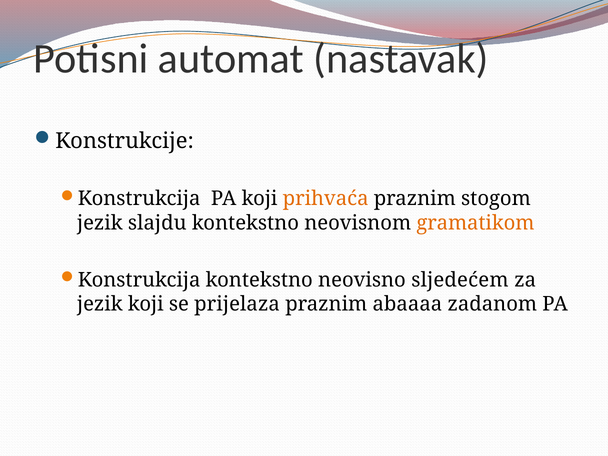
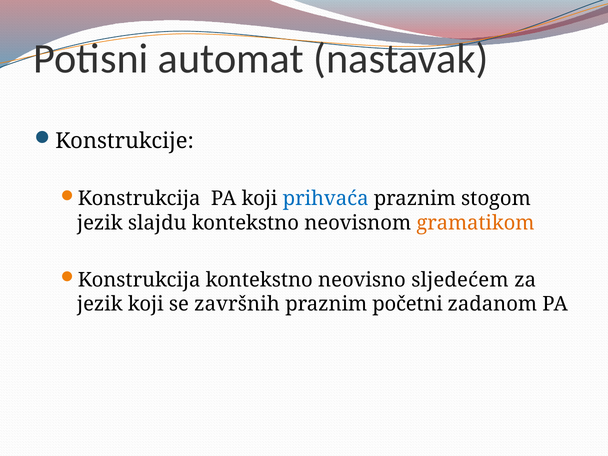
prihvaća colour: orange -> blue
prijelaza: prijelaza -> završnih
abaaaa: abaaaa -> početni
